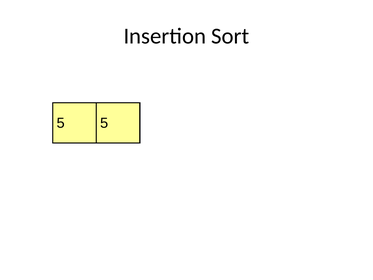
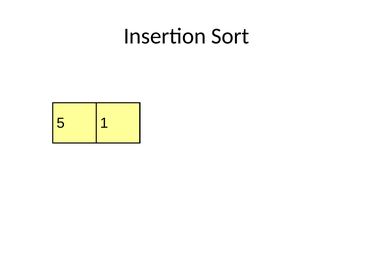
5 5: 5 -> 1
